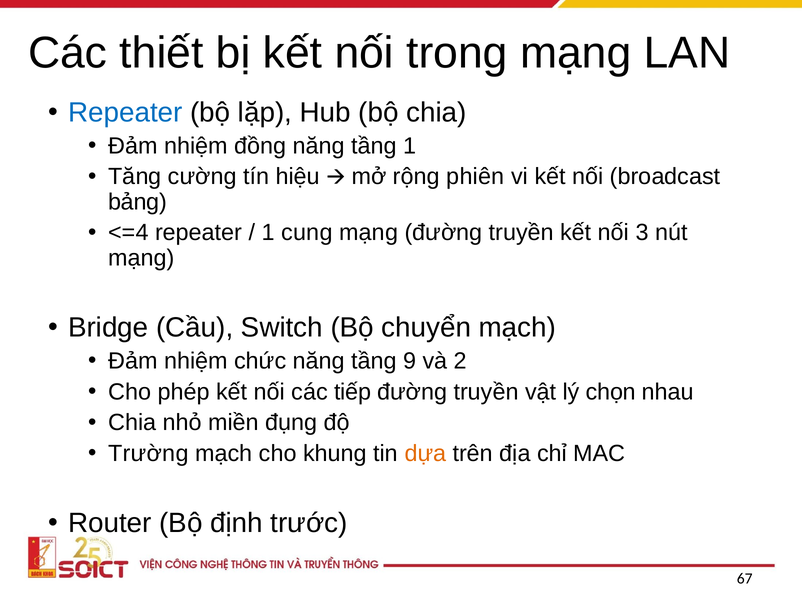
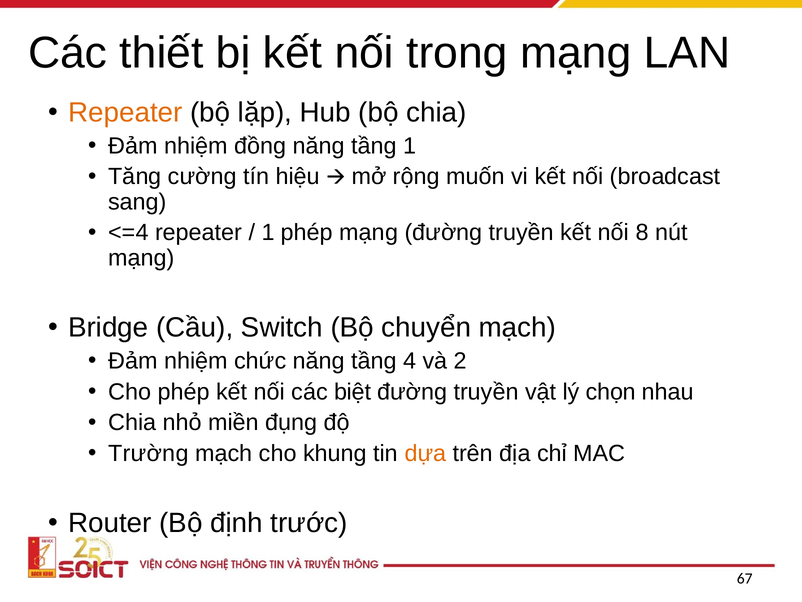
Repeater at (125, 112) colour: blue -> orange
phiên: phiên -> muốn
bảng: bảng -> sang
1 cung: cung -> phép
3: 3 -> 8
9: 9 -> 4
tiếp: tiếp -> biệt
